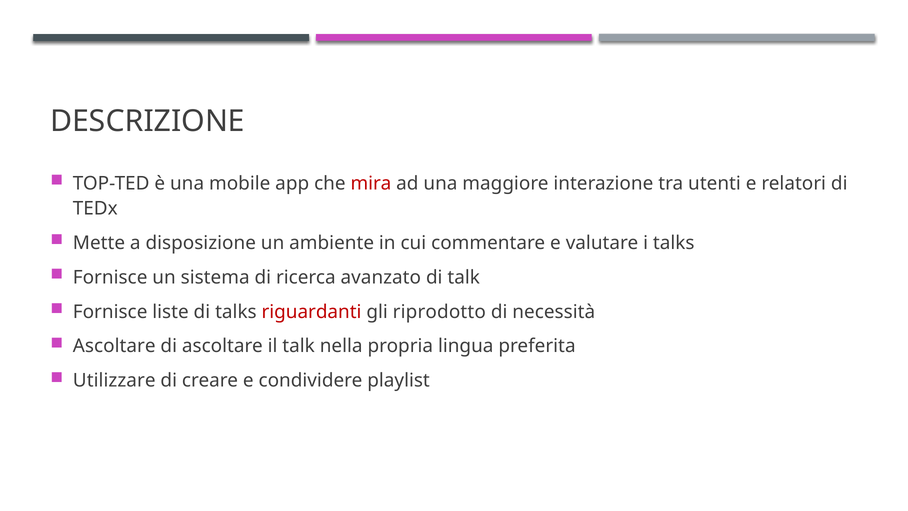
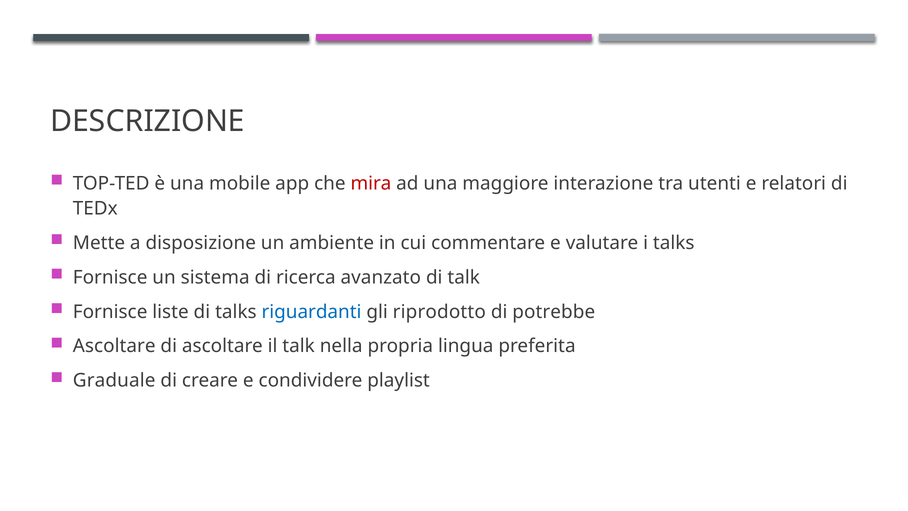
riguardanti colour: red -> blue
necessità: necessità -> potrebbe
Utilizzare: Utilizzare -> Graduale
